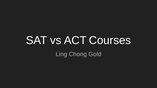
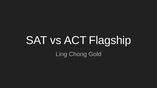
Courses: Courses -> Flagship
